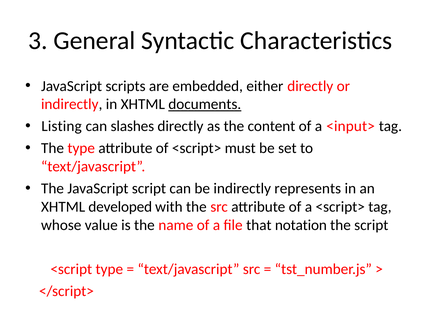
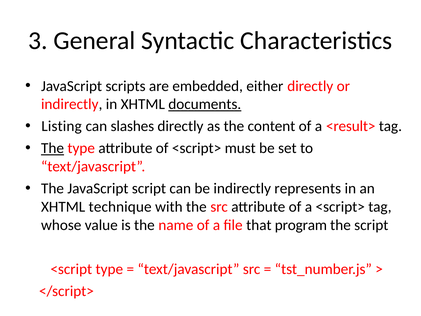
<input>: <input> -> <result>
The at (53, 148) underline: none -> present
developed: developed -> technique
notation: notation -> program
